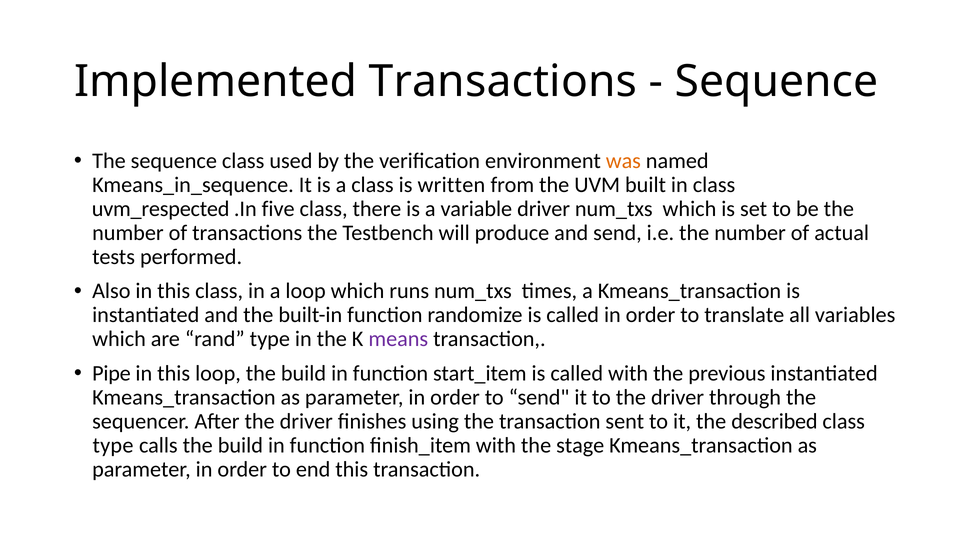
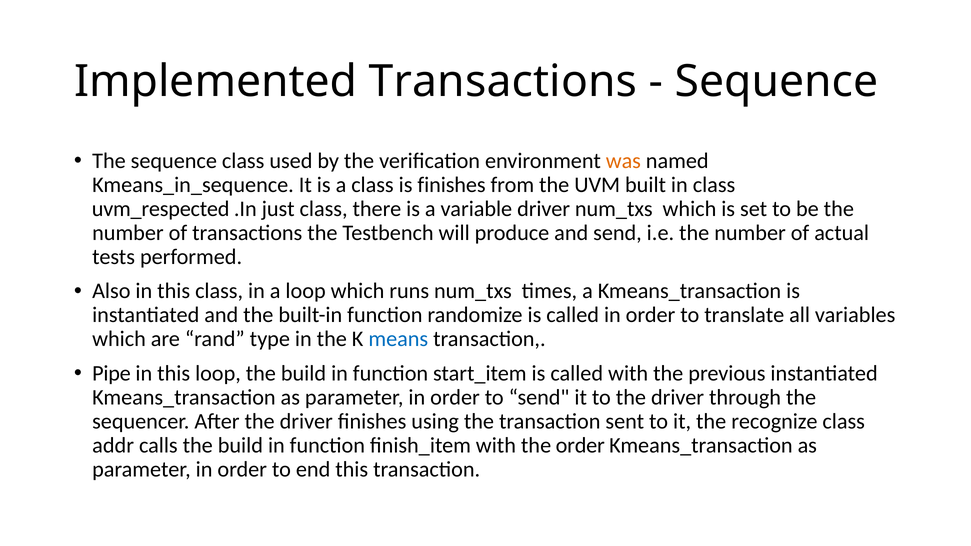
is written: written -> finishes
five: five -> just
means colour: purple -> blue
described: described -> recognize
type at (113, 445): type -> addr
the stage: stage -> order
